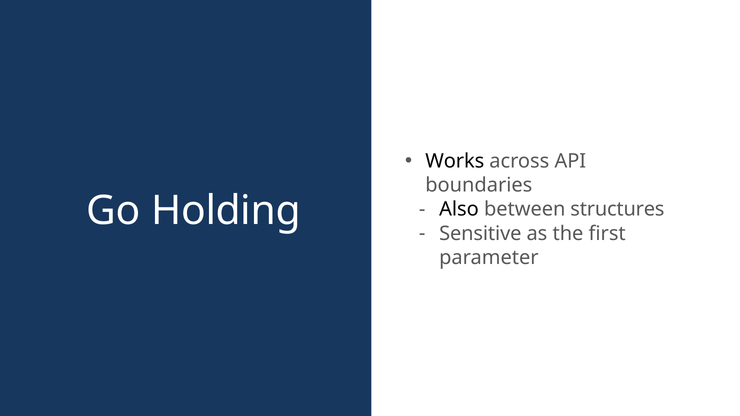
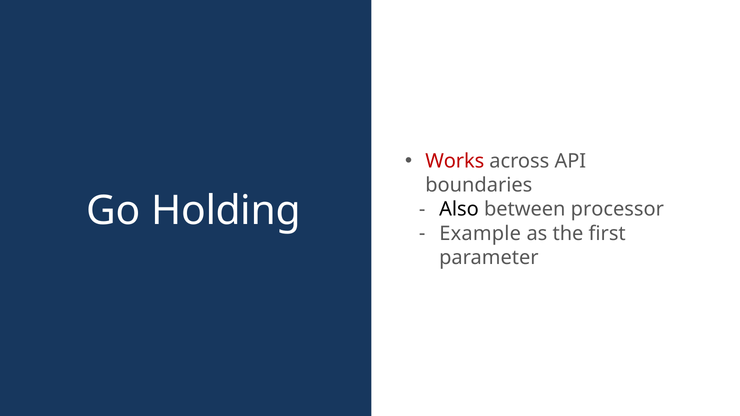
Works colour: black -> red
structures: structures -> processor
Sensitive: Sensitive -> Example
